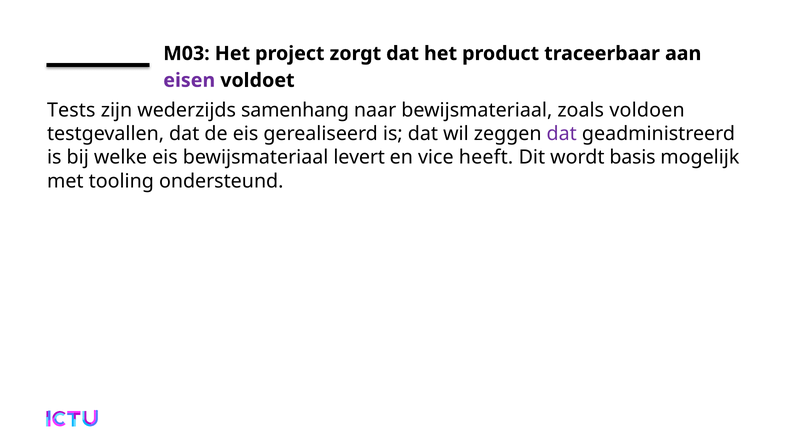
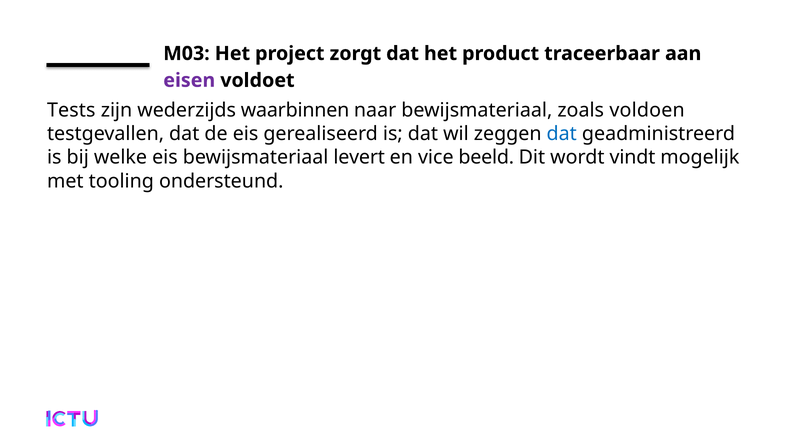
samenhang: samenhang -> waarbinnen
dat at (562, 134) colour: purple -> blue
heeft: heeft -> beeld
basis: basis -> vindt
